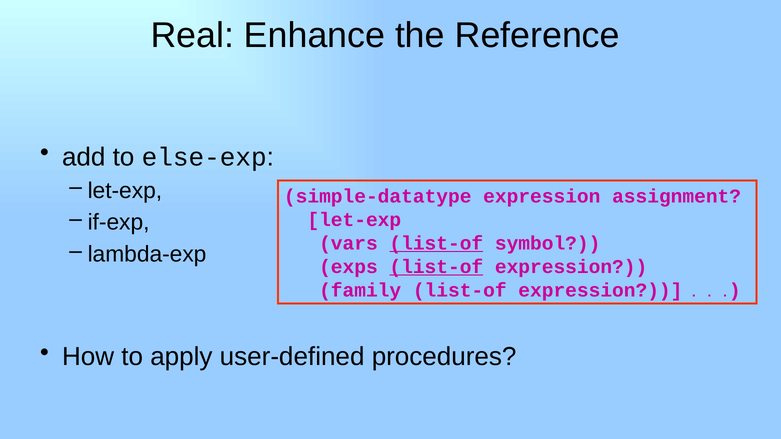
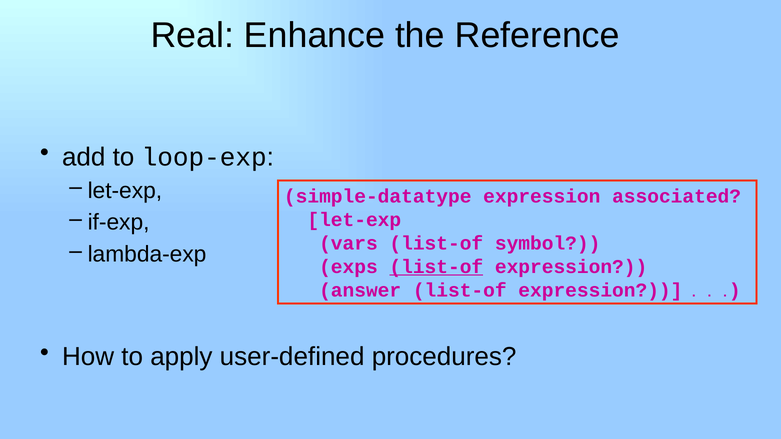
else-exp: else-exp -> loop-exp
assignment: assignment -> associated
list-of at (436, 243) underline: present -> none
family: family -> answer
